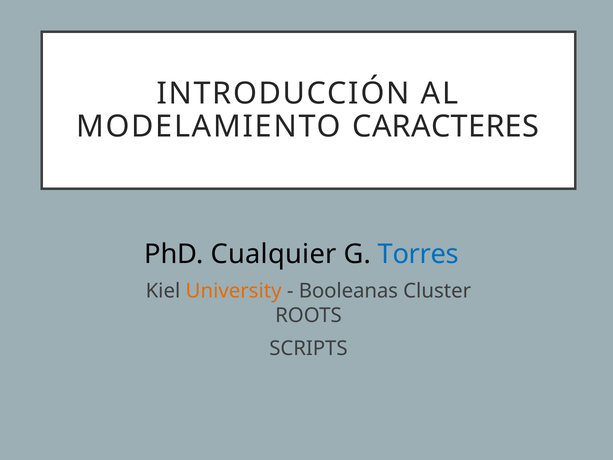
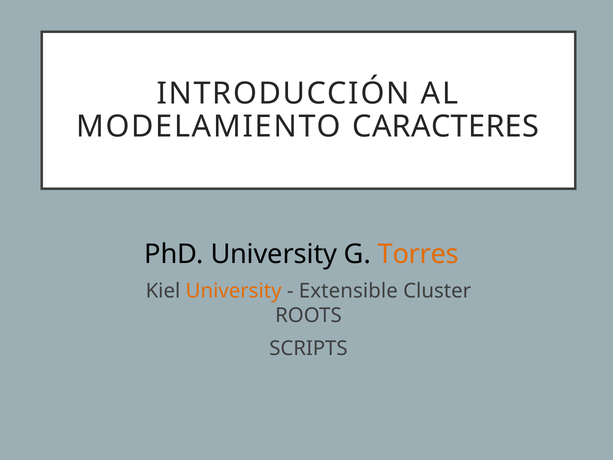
PhD Cualquier: Cualquier -> University
Torres colour: blue -> orange
Booleanas: Booleanas -> Extensible
